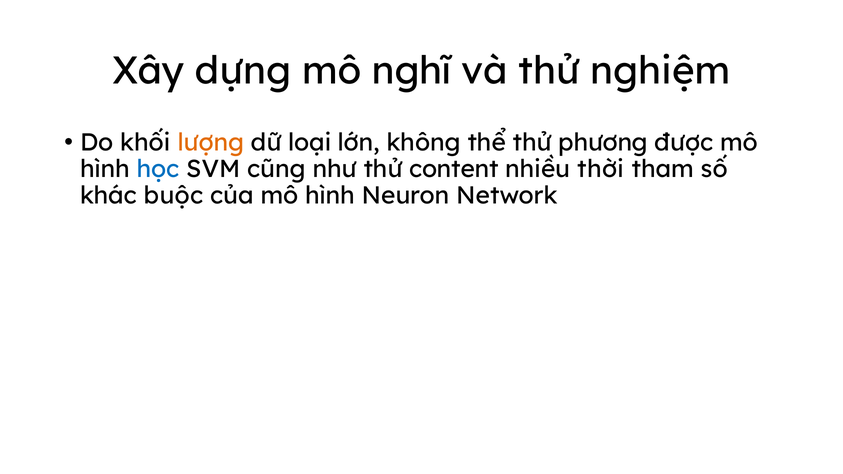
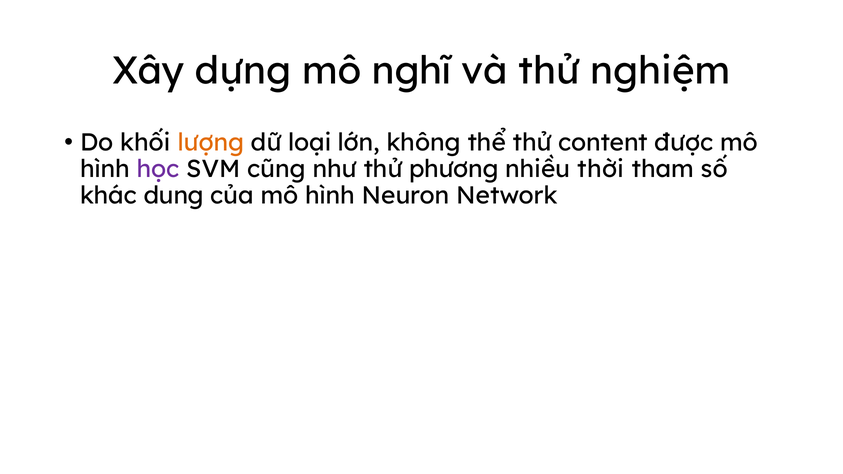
phương: phương -> content
học colour: blue -> purple
content: content -> phương
buộc: buộc -> dung
